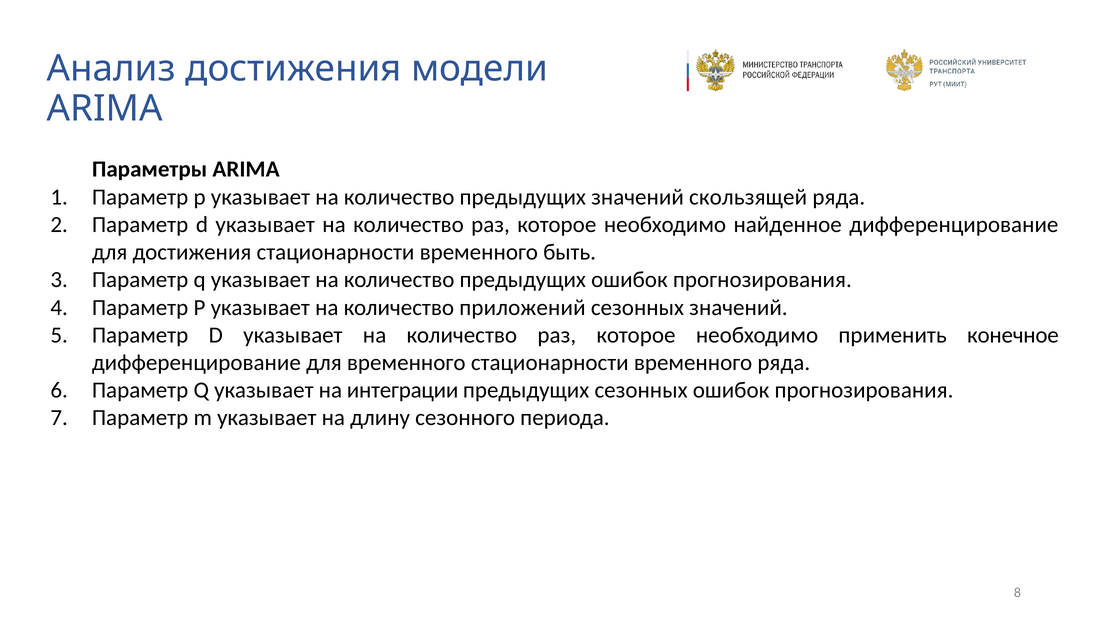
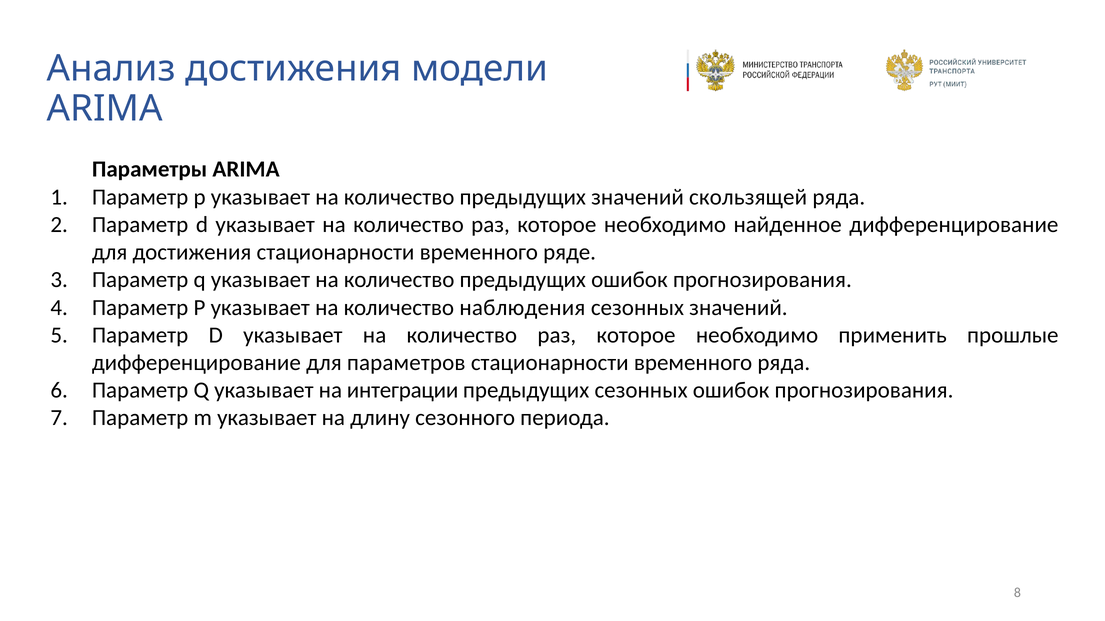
быть: быть -> ряде
приложений: приложений -> наблюдения
конечное: конечное -> прошлые
для временного: временного -> параметров
